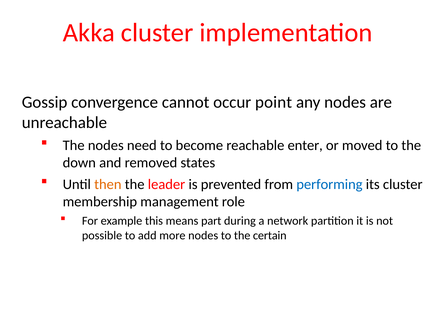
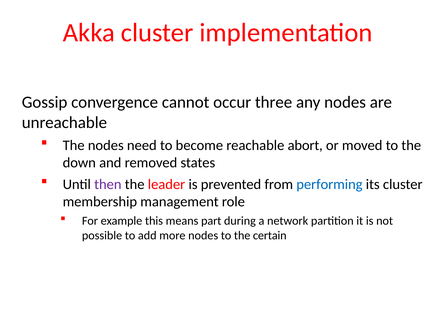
point: point -> three
enter: enter -> abort
then colour: orange -> purple
